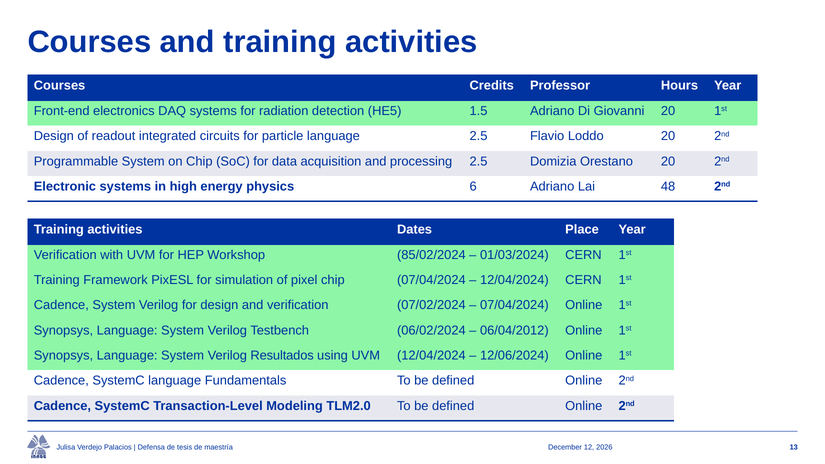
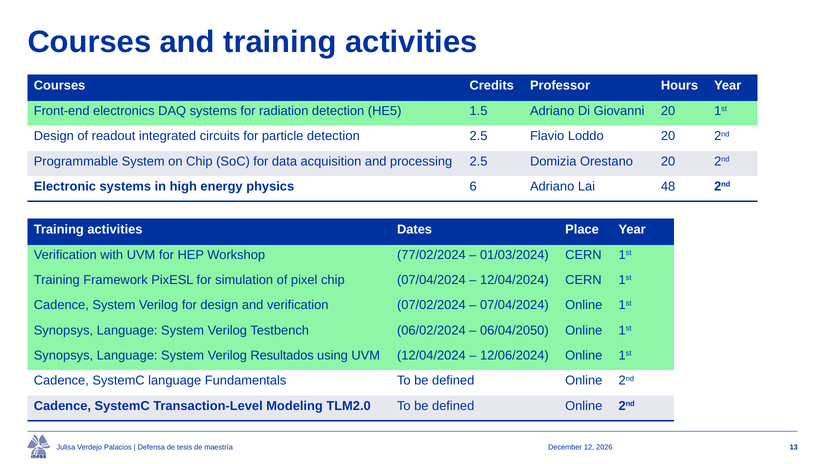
particle language: language -> detection
85/02/2024: 85/02/2024 -> 77/02/2024
06/04/2012: 06/04/2012 -> 06/04/2050
